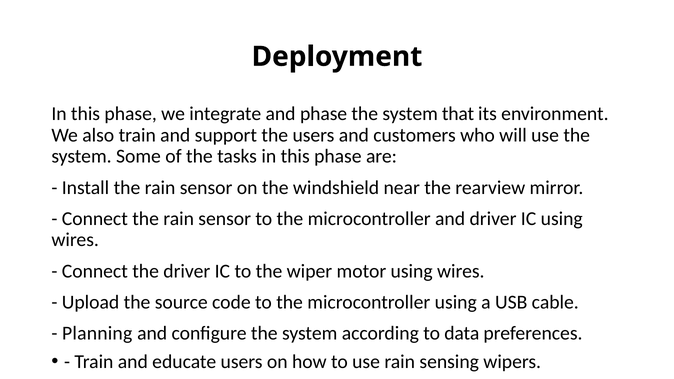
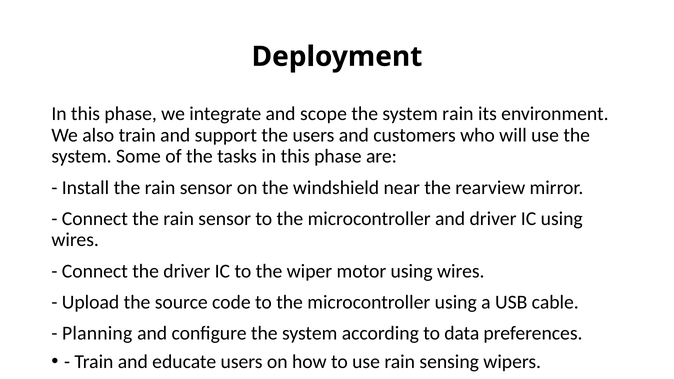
and phase: phase -> scope
system that: that -> rain
